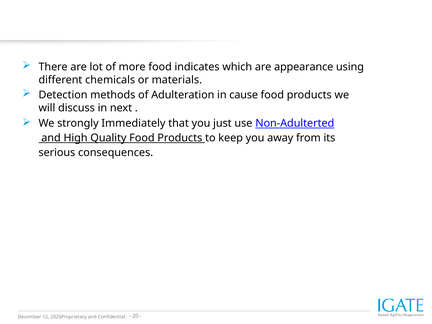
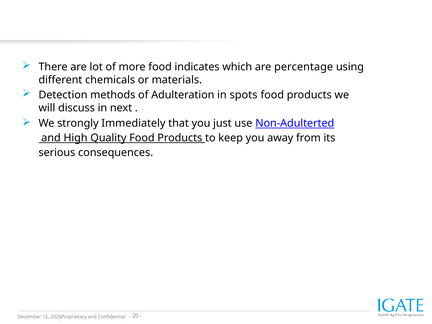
appearance: appearance -> percentage
cause: cause -> spots
